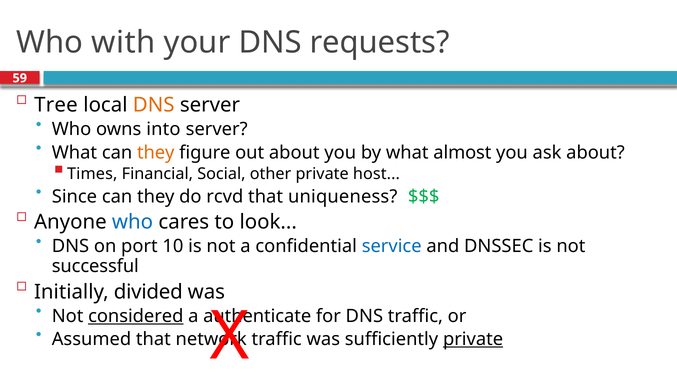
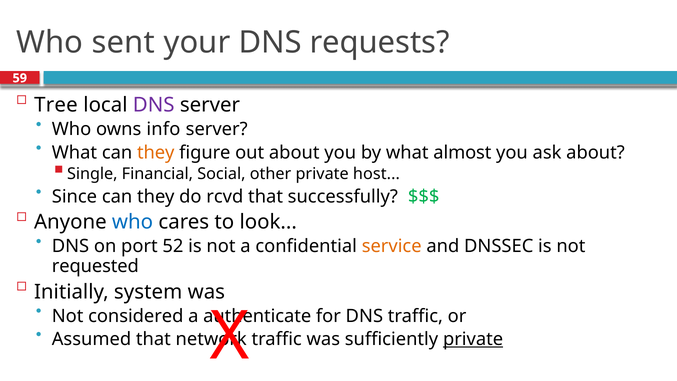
with: with -> sent
DNS at (154, 105) colour: orange -> purple
into: into -> info
Times: Times -> Single
uniqueness: uniqueness -> successfully
10: 10 -> 52
service colour: blue -> orange
successful: successful -> requested
divided: divided -> system
considered underline: present -> none
